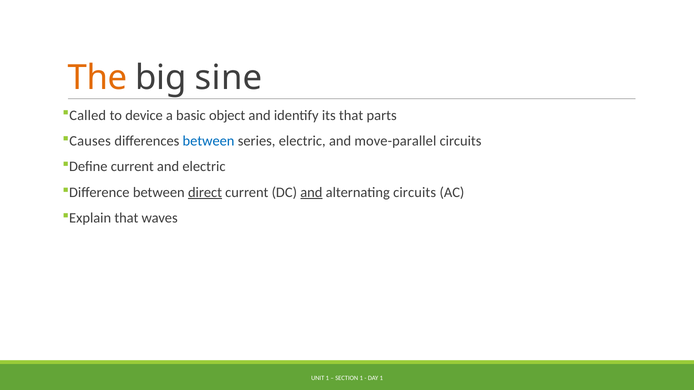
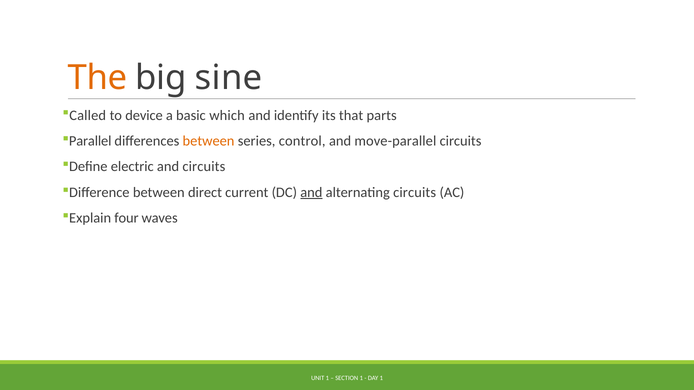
object: object -> which
Causes: Causes -> Parallel
between at (209, 141) colour: blue -> orange
series electric: electric -> control
Define current: current -> electric
and electric: electric -> circuits
direct underline: present -> none
Explain that: that -> four
